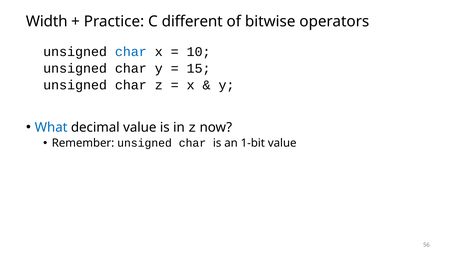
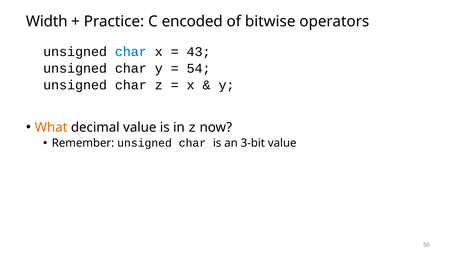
different: different -> encoded
10: 10 -> 43
15: 15 -> 54
What colour: blue -> orange
1-bit: 1-bit -> 3-bit
